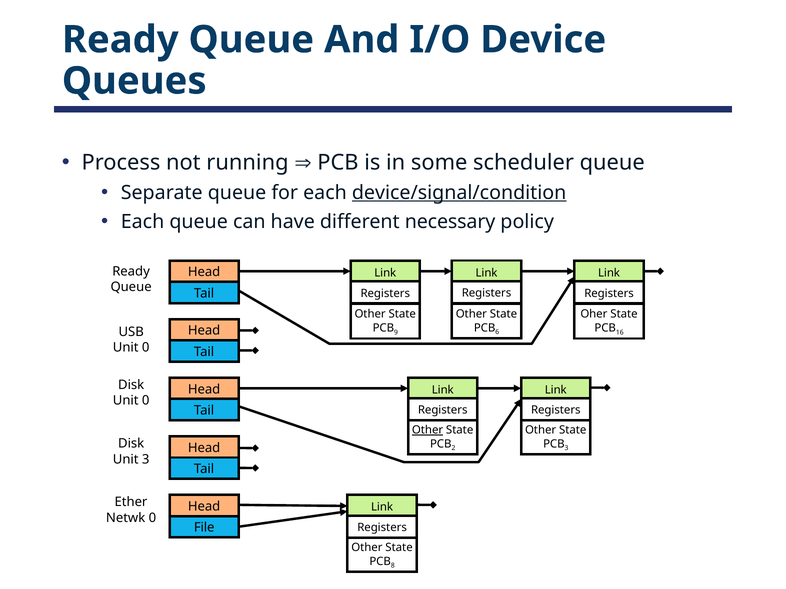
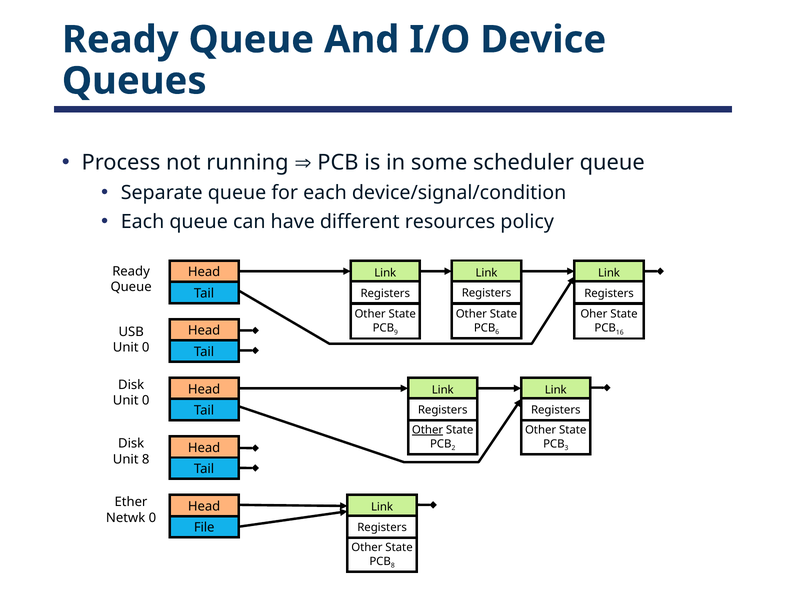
device/signal/condition underline: present -> none
necessary: necessary -> resources
Unit 3: 3 -> 8
